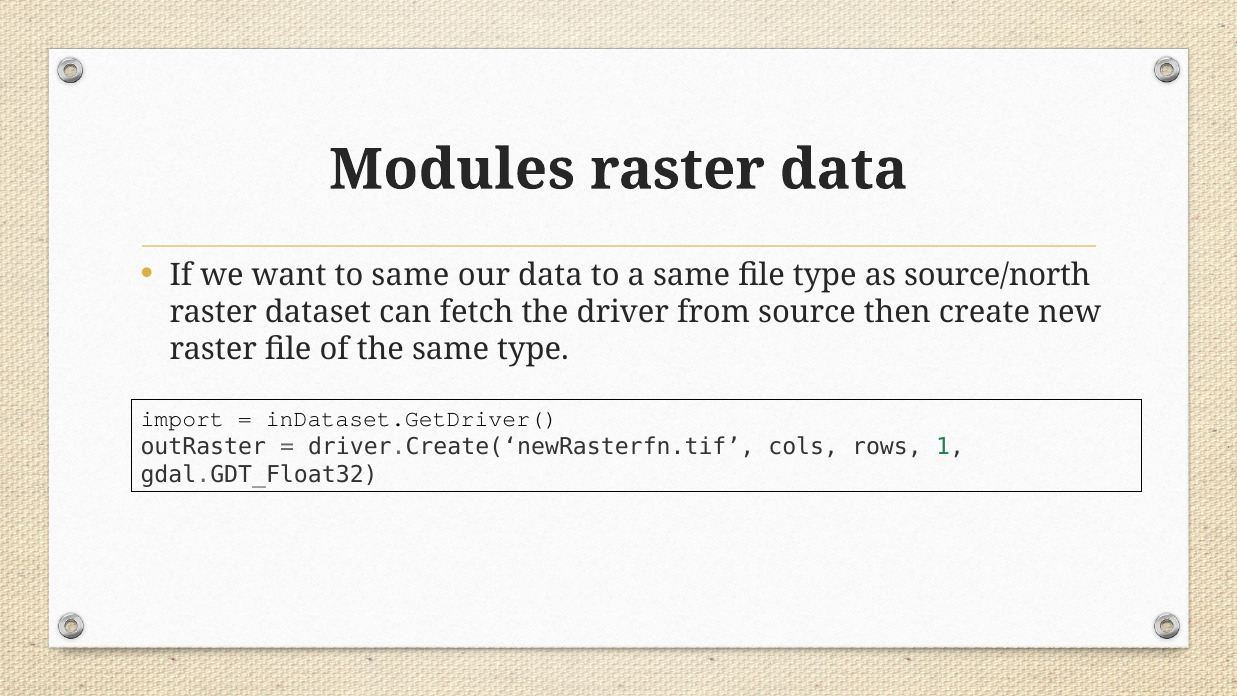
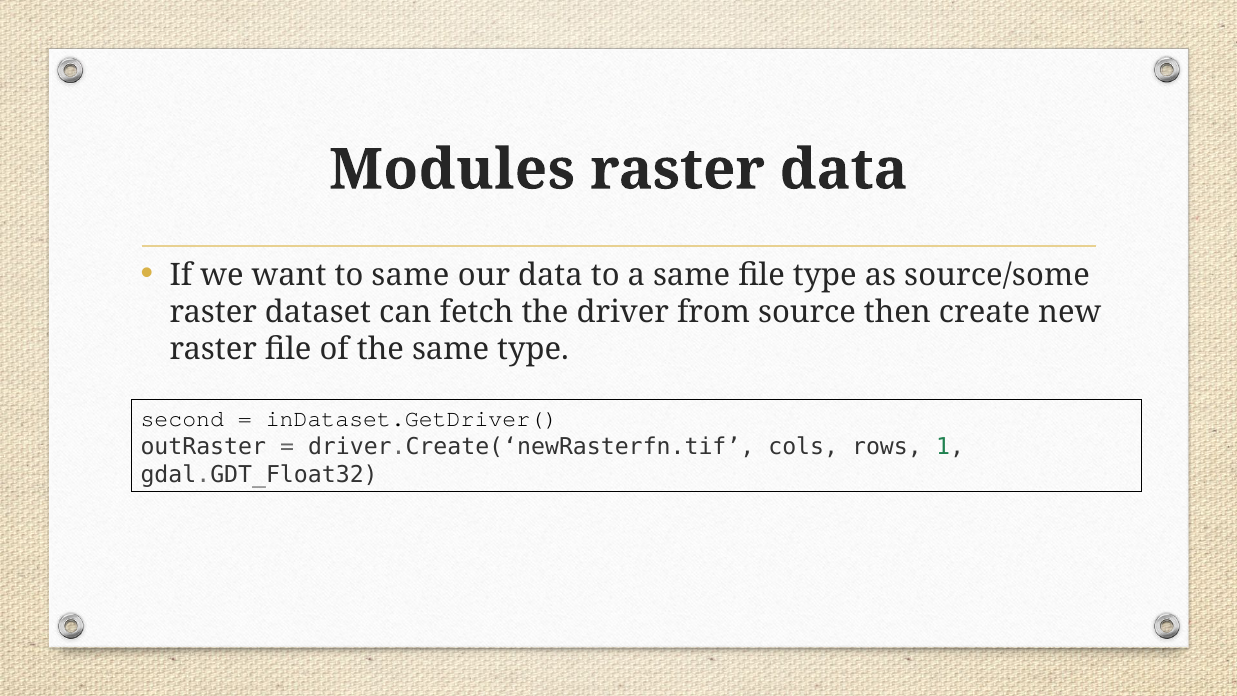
source/north: source/north -> source/some
import: import -> second
